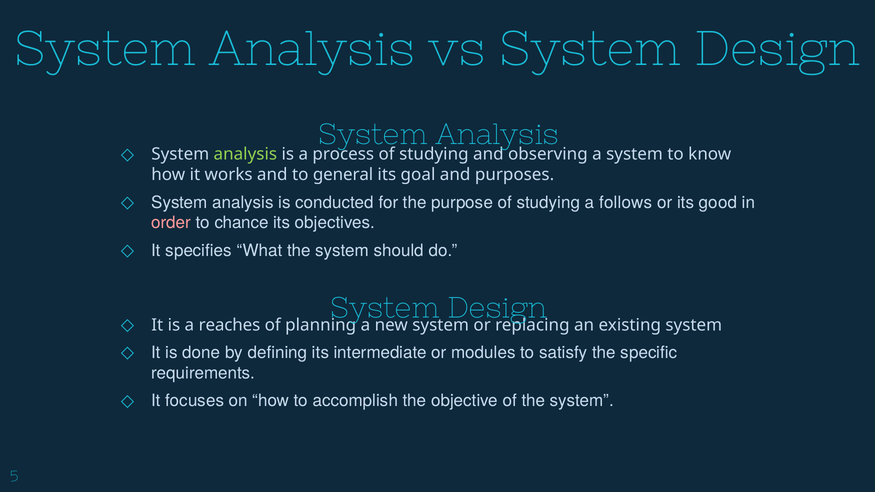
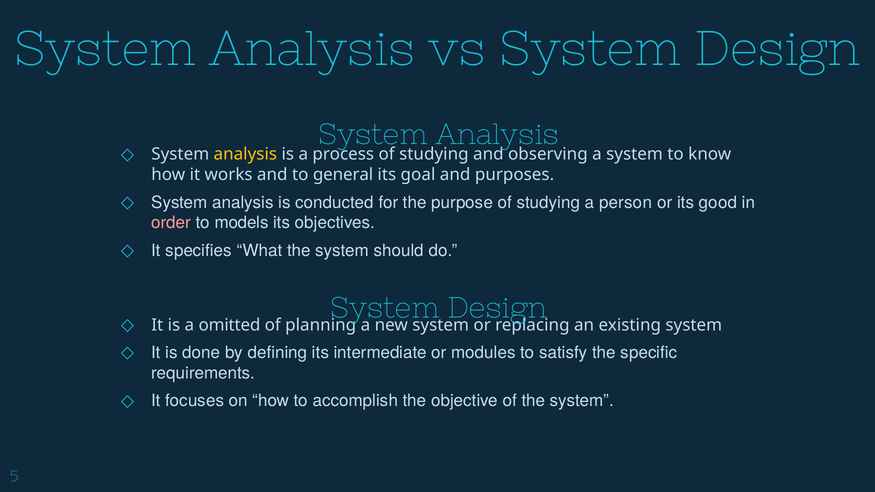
analysis at (245, 154) colour: light green -> yellow
follows: follows -> person
chance: chance -> models
reaches: reaches -> omitted
